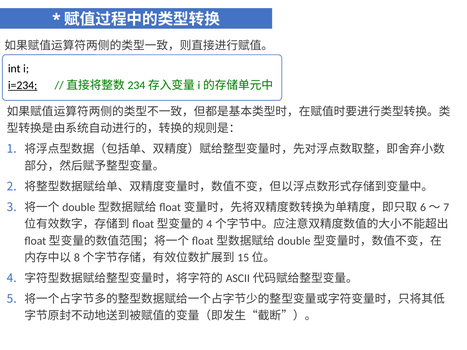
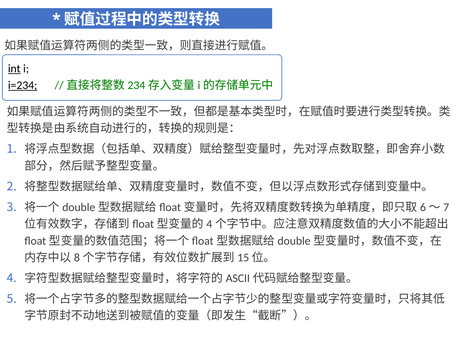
int underline: none -> present
